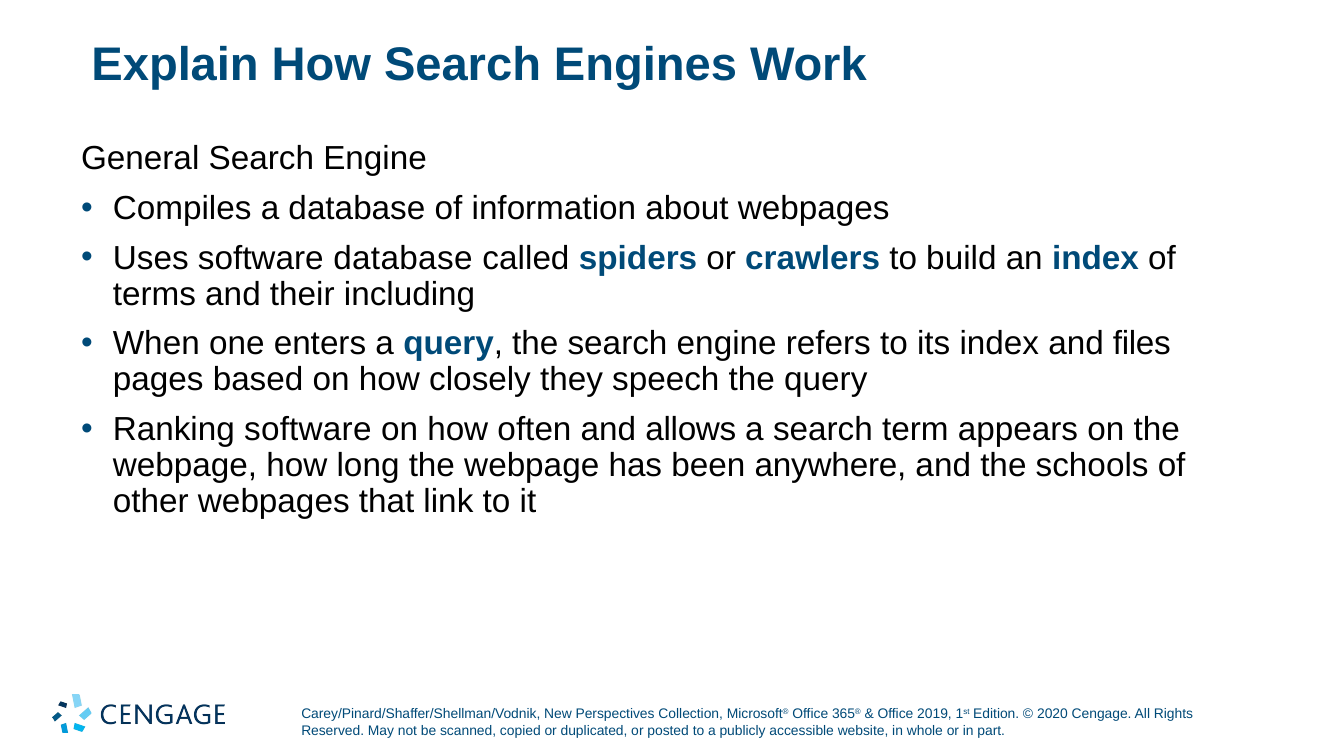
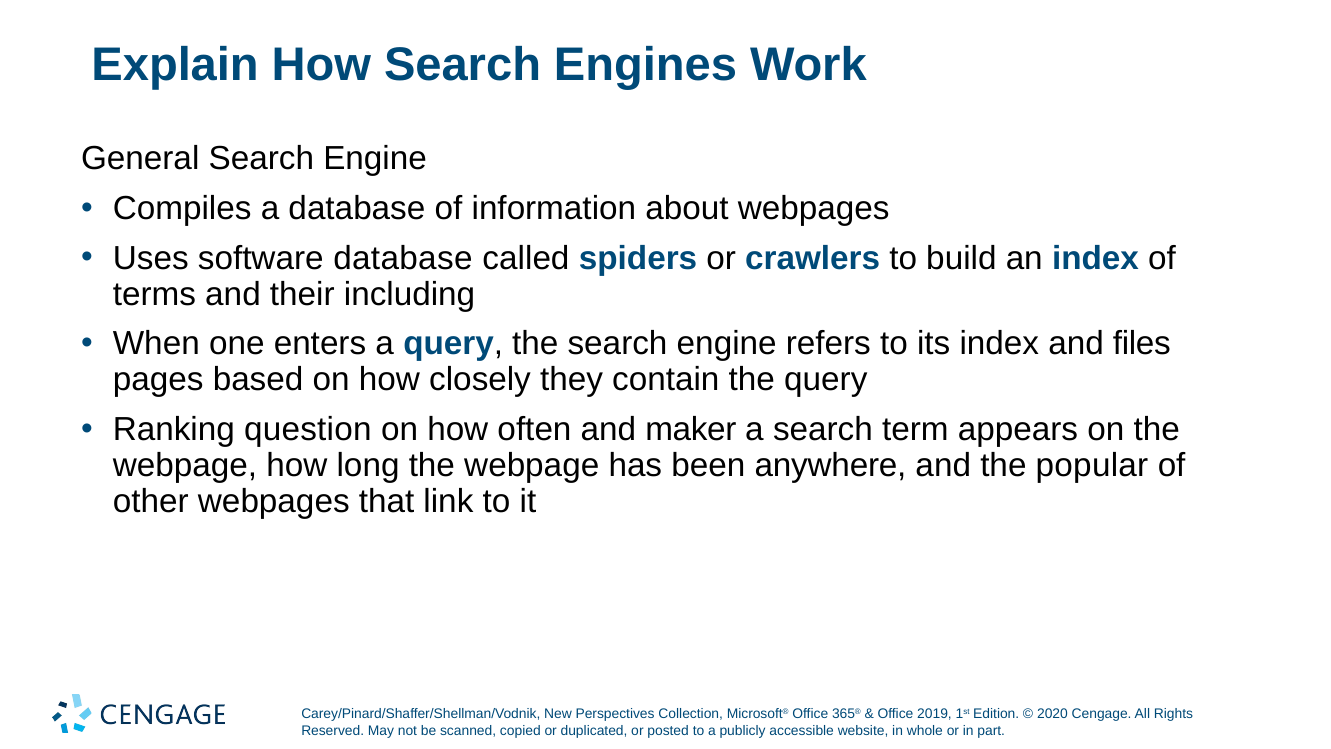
speech: speech -> contain
Ranking software: software -> question
allows: allows -> maker
schools: schools -> popular
